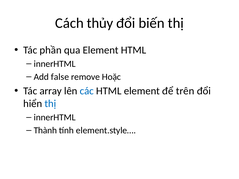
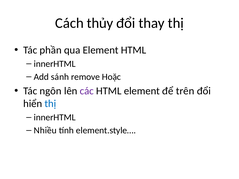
biến: biến -> thay
false: false -> sánh
array: array -> ngôn
các colour: blue -> purple
Thành: Thành -> Nhiều
